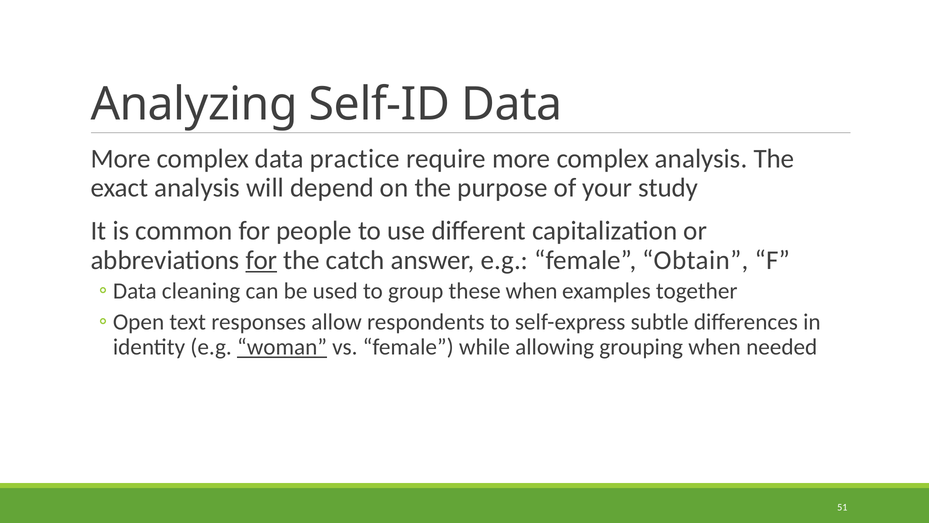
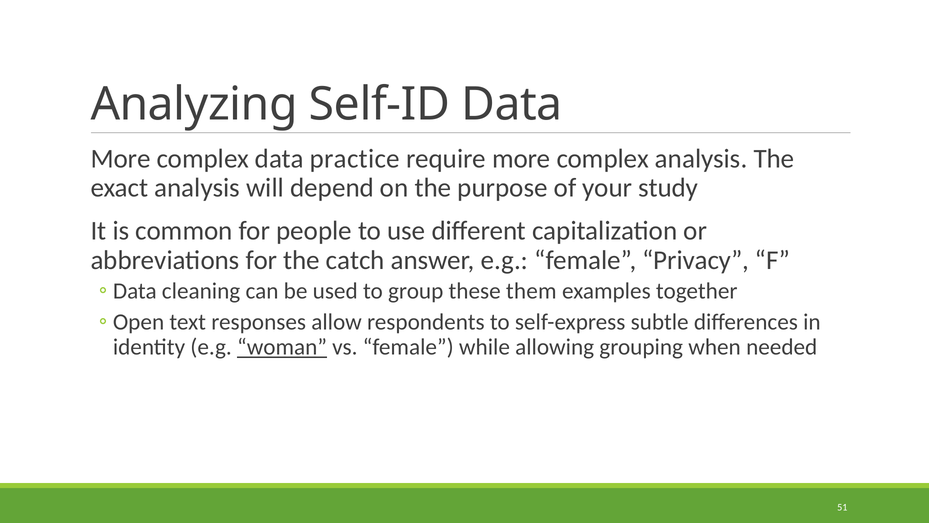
for at (261, 260) underline: present -> none
Obtain: Obtain -> Privacy
these when: when -> them
